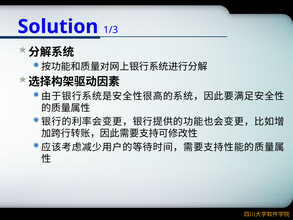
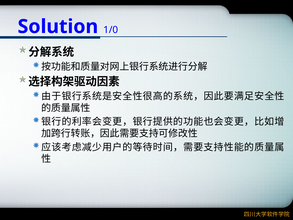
1/3: 1/3 -> 1/0
